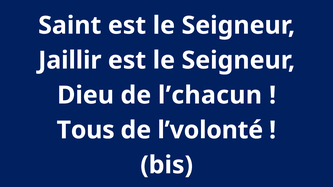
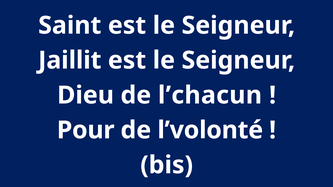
Jaillir: Jaillir -> Jaillit
Tous: Tous -> Pour
